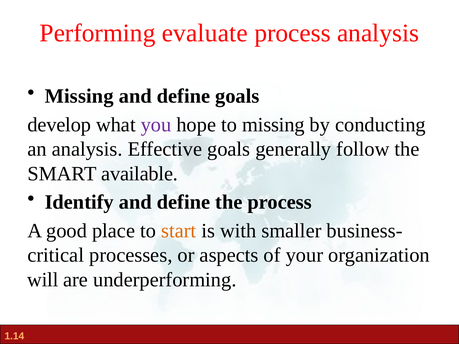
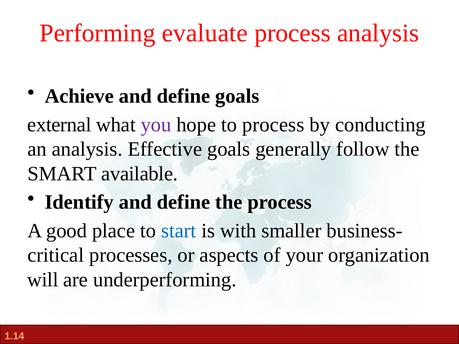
Missing at (79, 96): Missing -> Achieve
develop: develop -> external
to missing: missing -> process
start colour: orange -> blue
